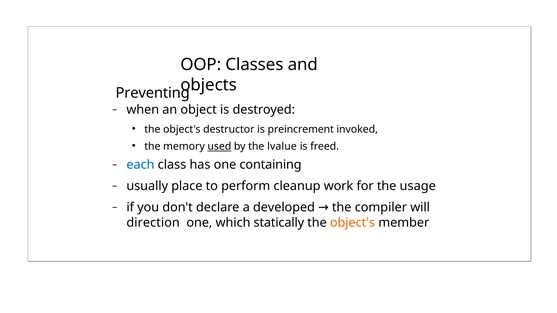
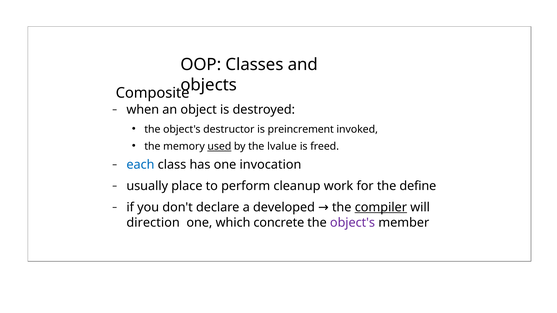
Preventing: Preventing -> Composite
containing: containing -> invocation
usage: usage -> define
compiler underline: none -> present
statically: statically -> concrete
object's at (353, 223) colour: orange -> purple
